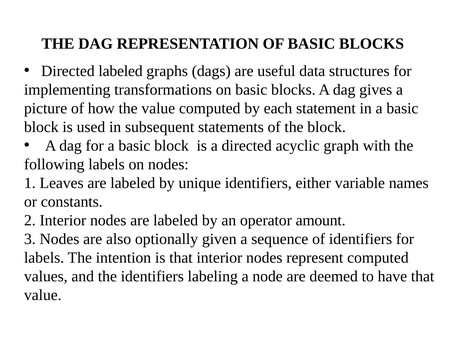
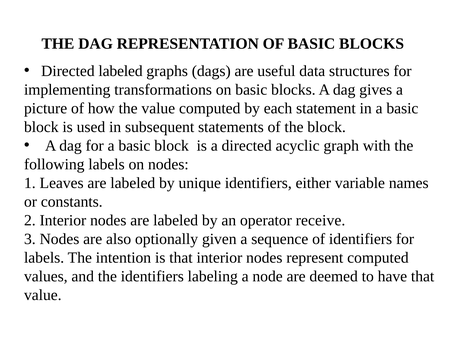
amount: amount -> receive
